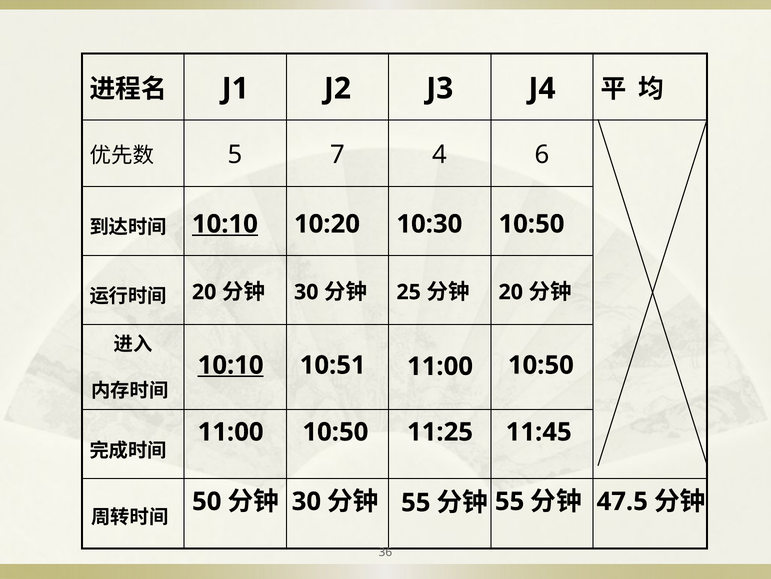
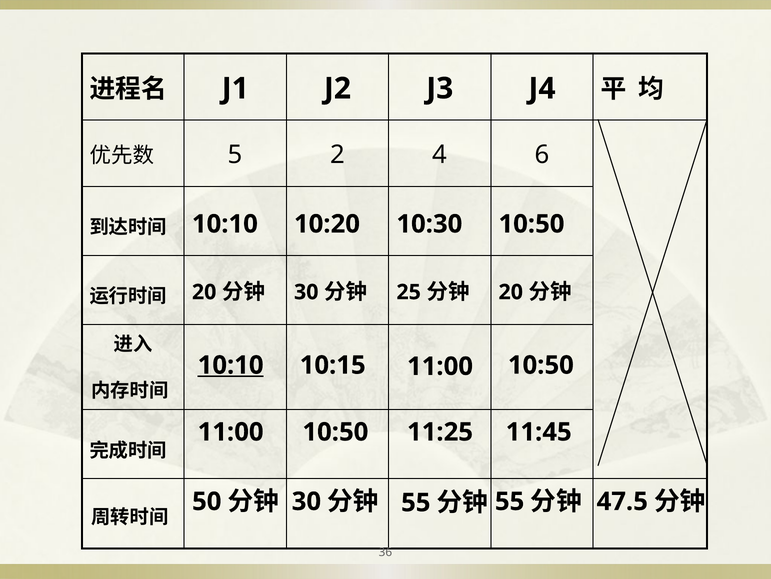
7: 7 -> 2
10:10 at (225, 224) underline: present -> none
10:51: 10:51 -> 10:15
